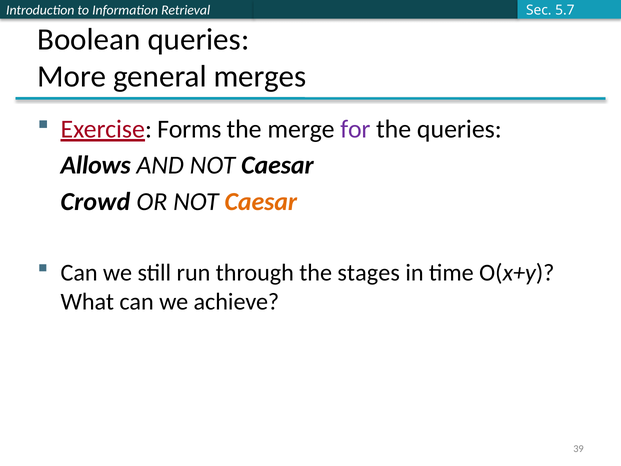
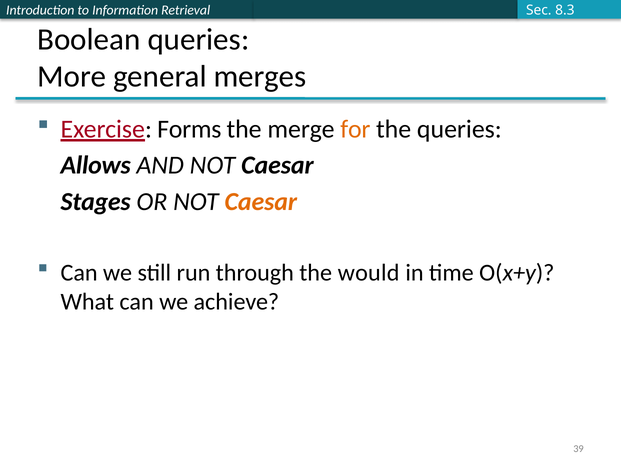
5.7: 5.7 -> 8.3
for colour: purple -> orange
Crowd: Crowd -> Stages
stages: stages -> would
